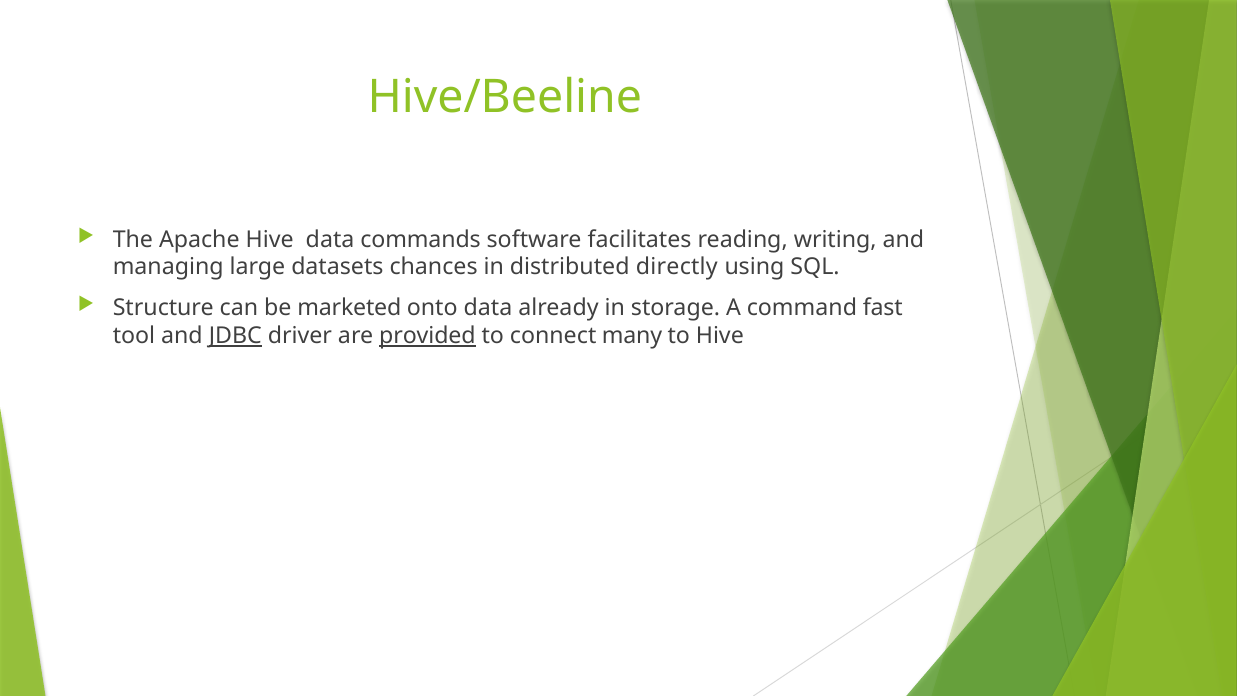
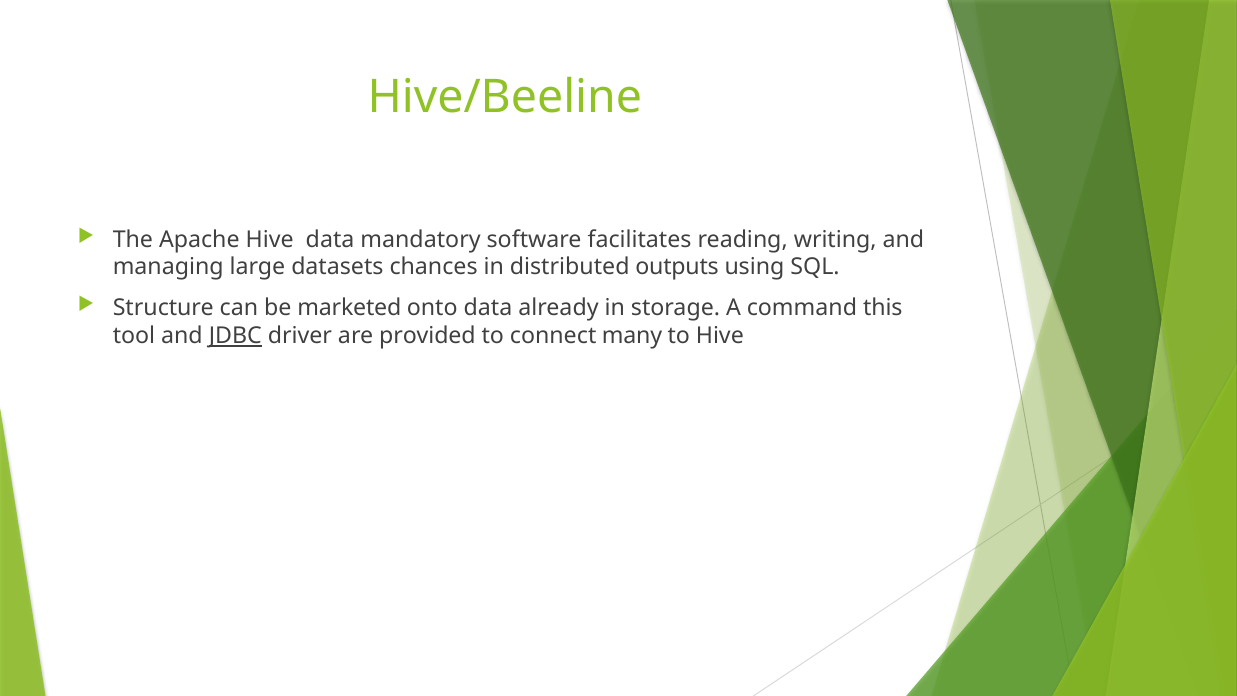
commands: commands -> mandatory
directly: directly -> outputs
fast: fast -> this
provided underline: present -> none
